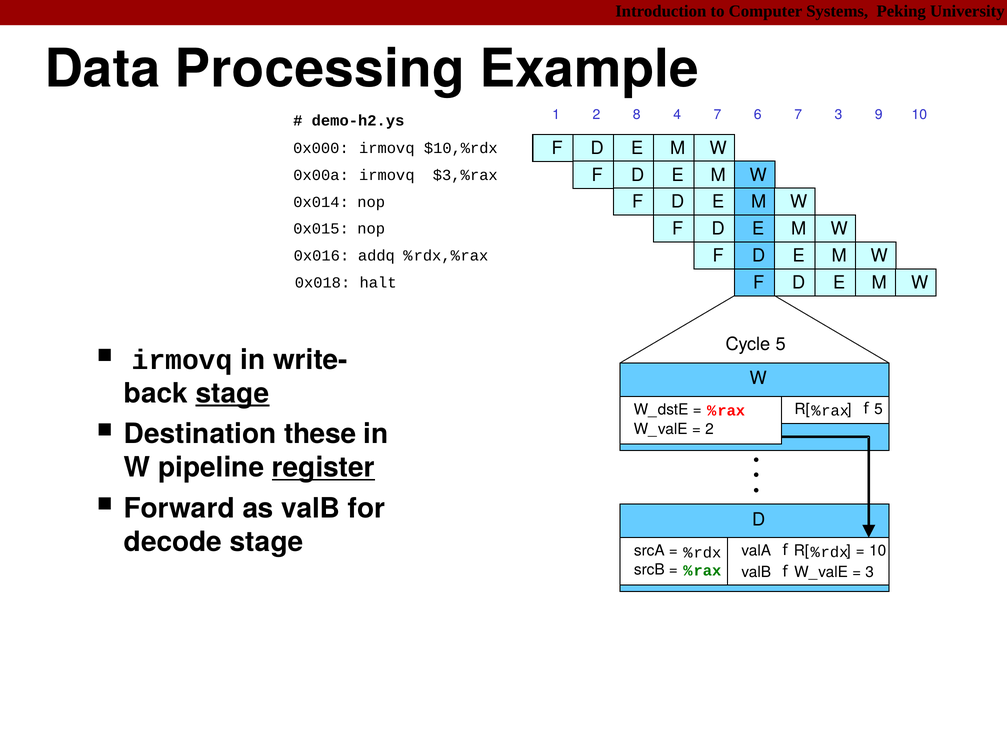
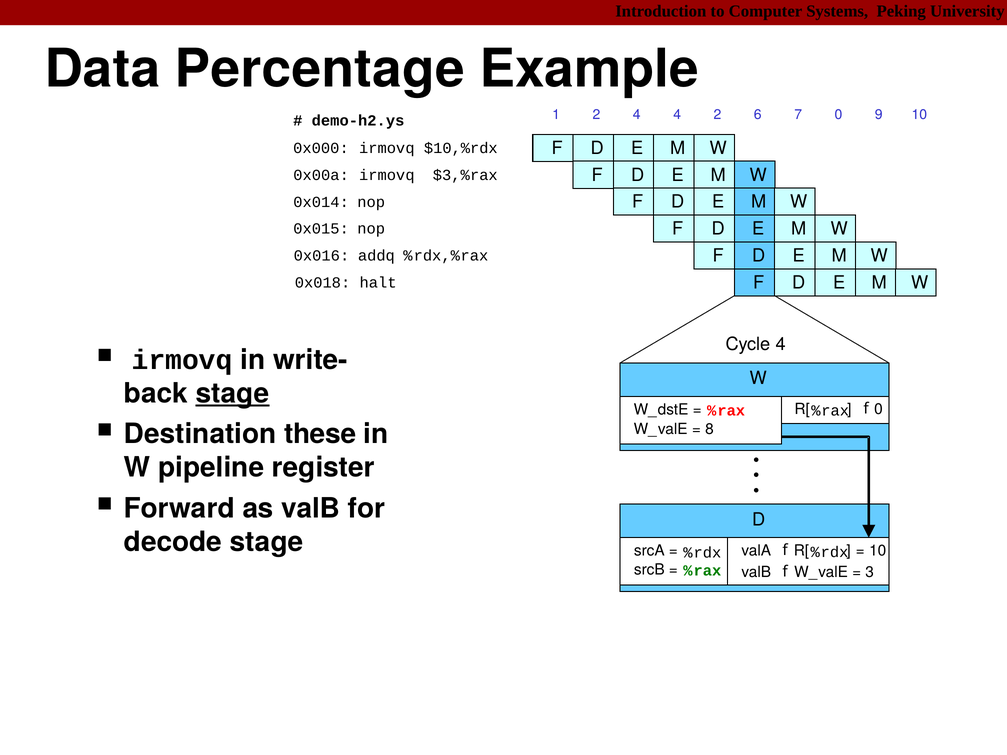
Processing: Processing -> Percentage
2 8: 8 -> 4
4 7: 7 -> 2
7 3: 3 -> 0
Cycle 5: 5 -> 4
f 5: 5 -> 0
2 at (709, 429): 2 -> 8
register underline: present -> none
